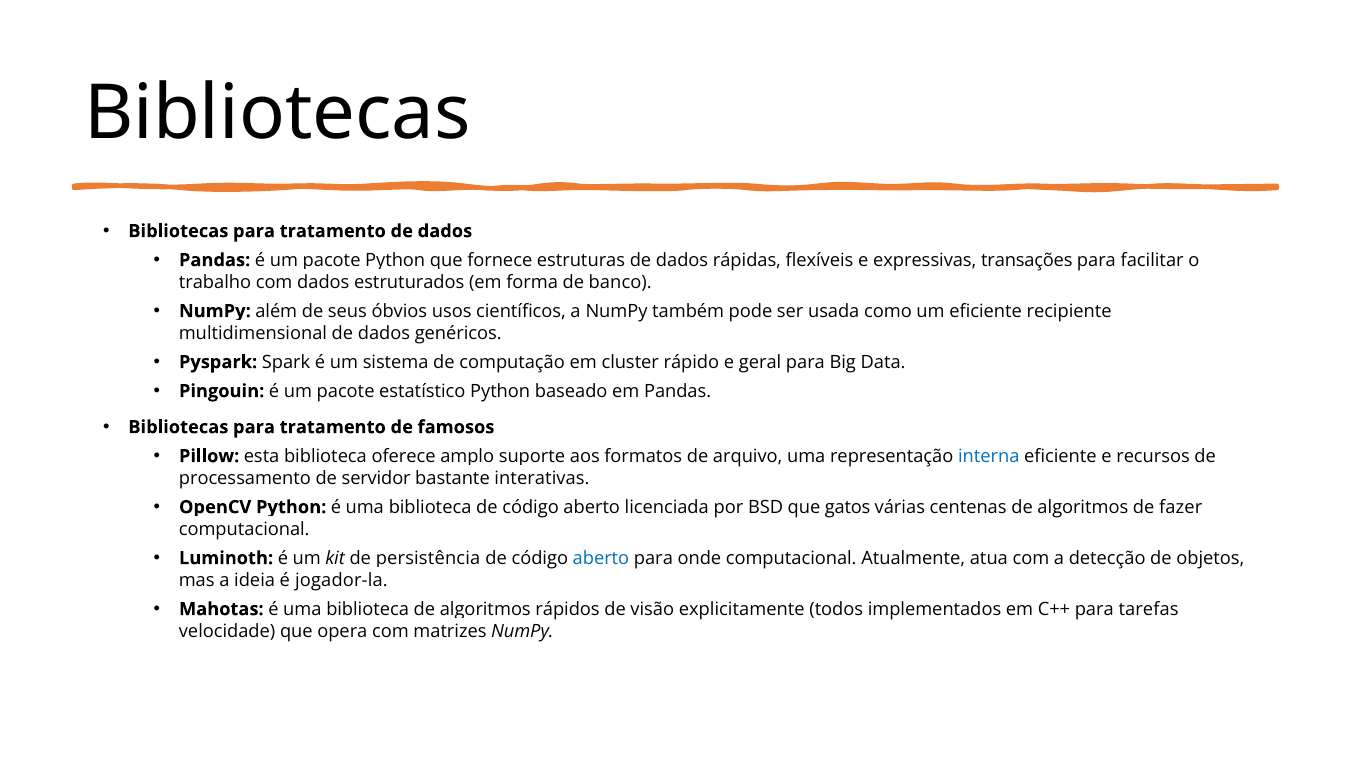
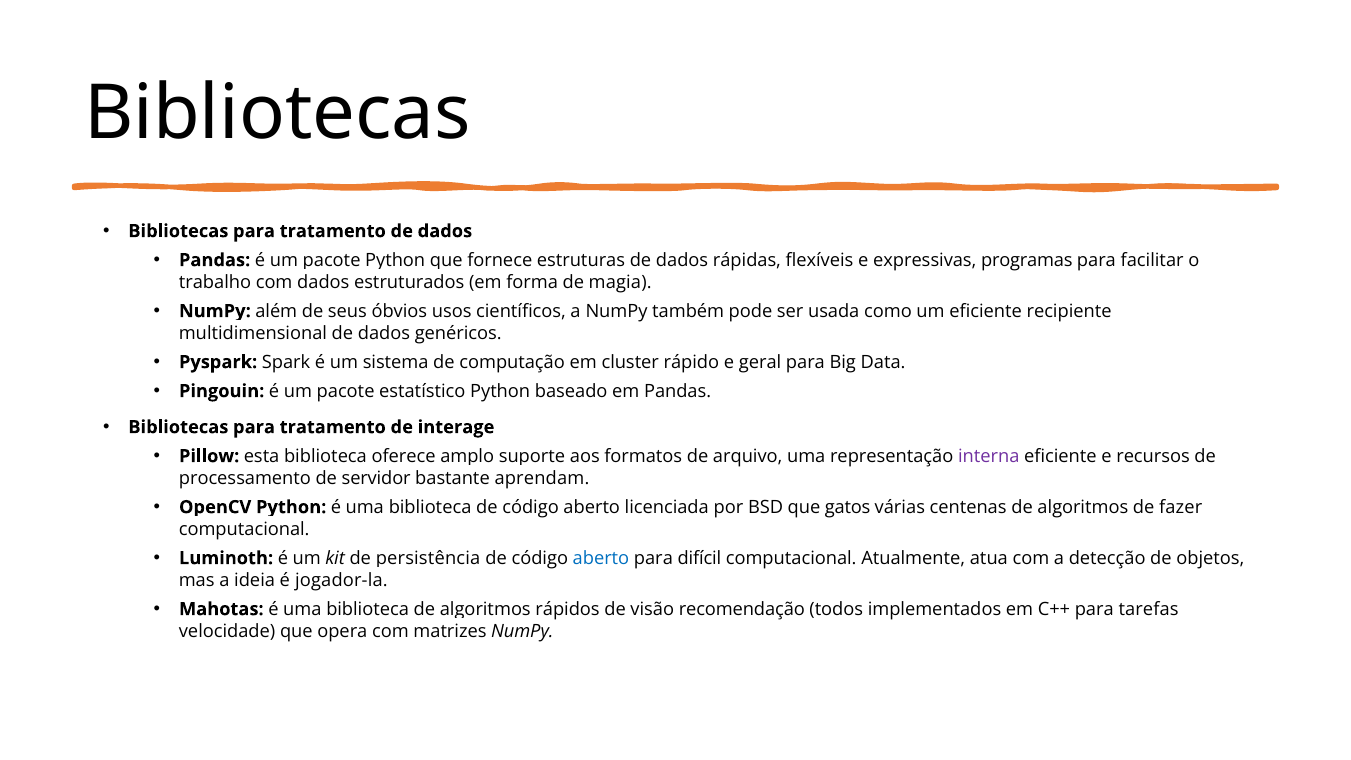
transações: transações -> programas
banco: banco -> magia
famosos: famosos -> interage
interna colour: blue -> purple
interativas: interativas -> aprendam
onde: onde -> difícil
explicitamente: explicitamente -> recomendação
